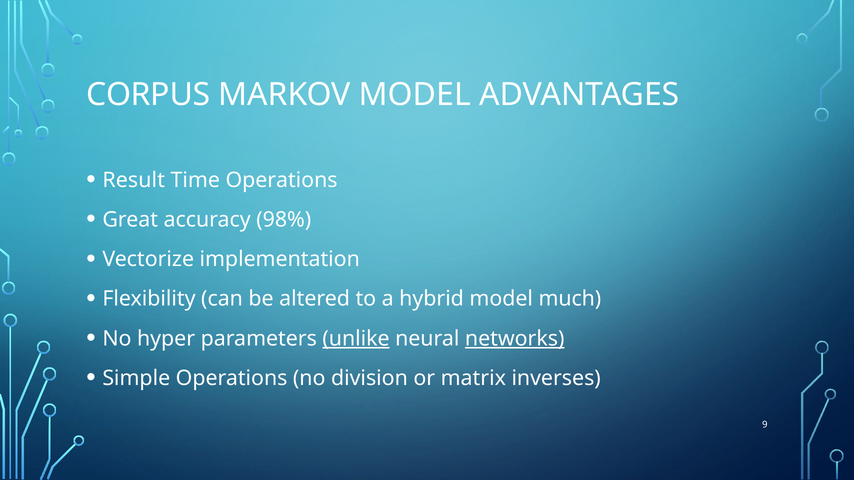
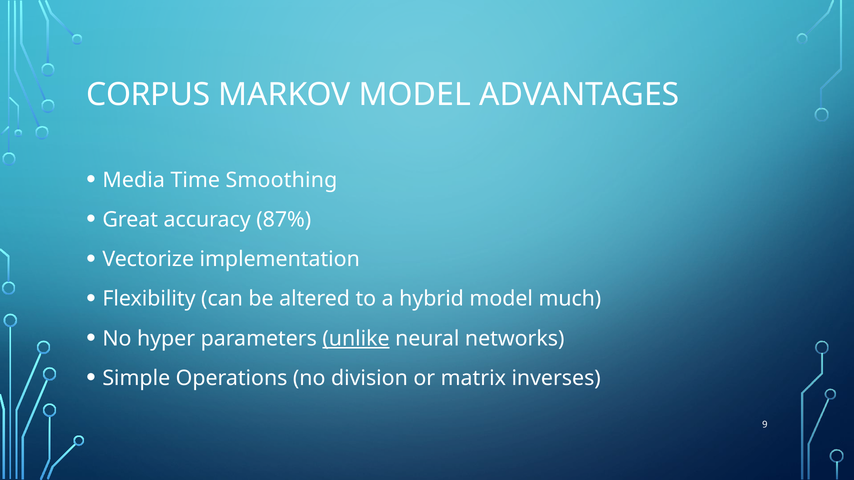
Result: Result -> Media
Time Operations: Operations -> Smoothing
98%: 98% -> 87%
networks underline: present -> none
